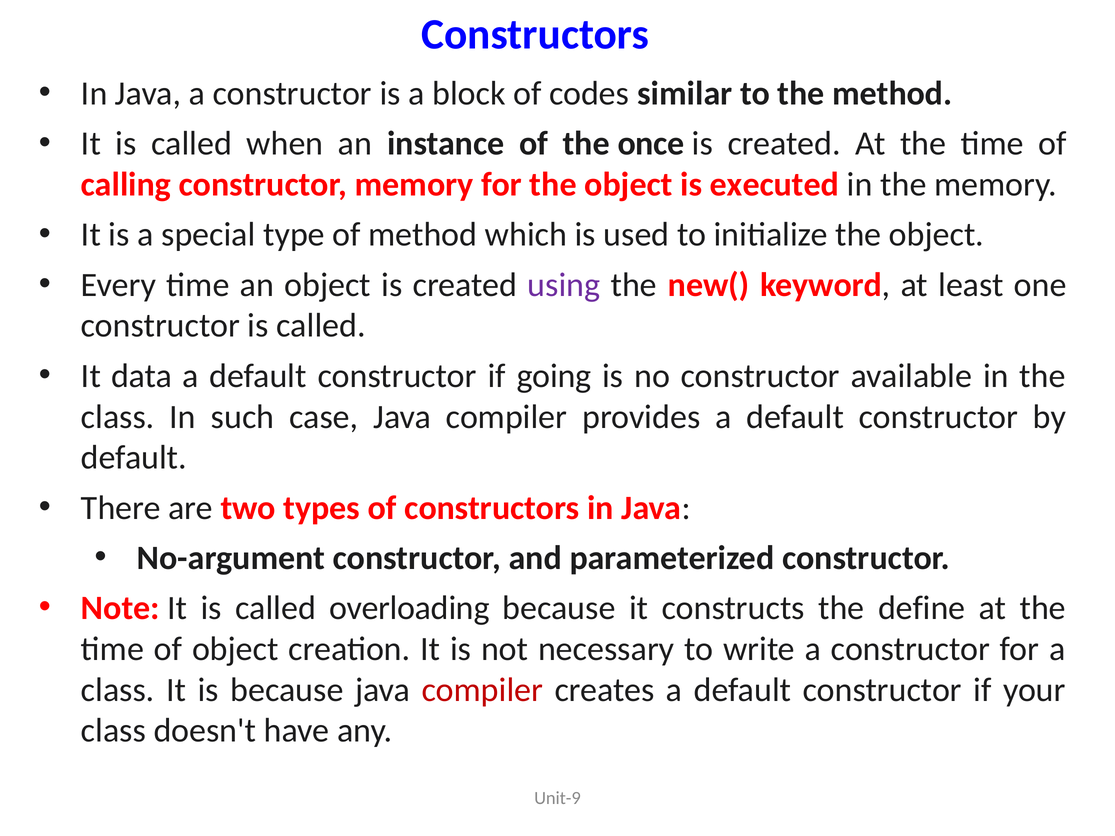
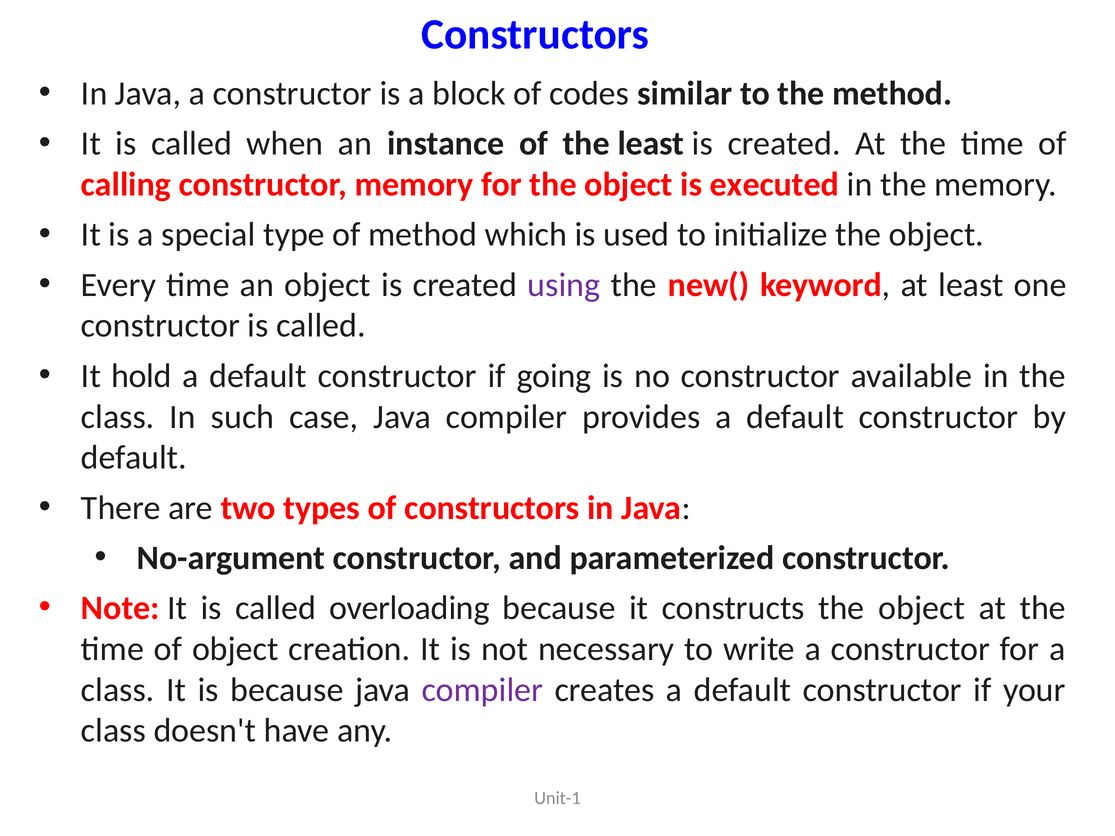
the once: once -> least
data: data -> hold
constructs the define: define -> object
compiler at (482, 690) colour: red -> purple
Unit-9: Unit-9 -> Unit-1
